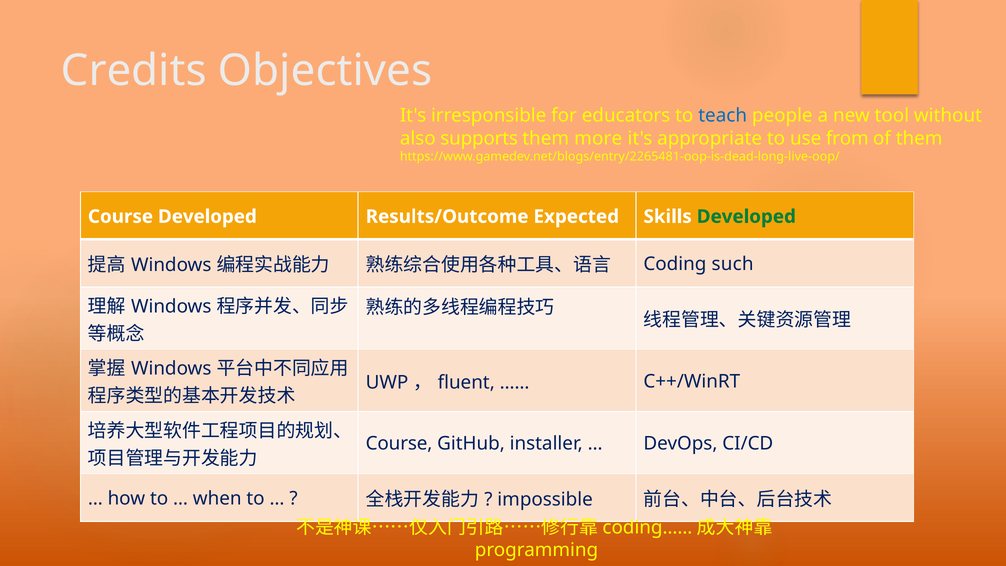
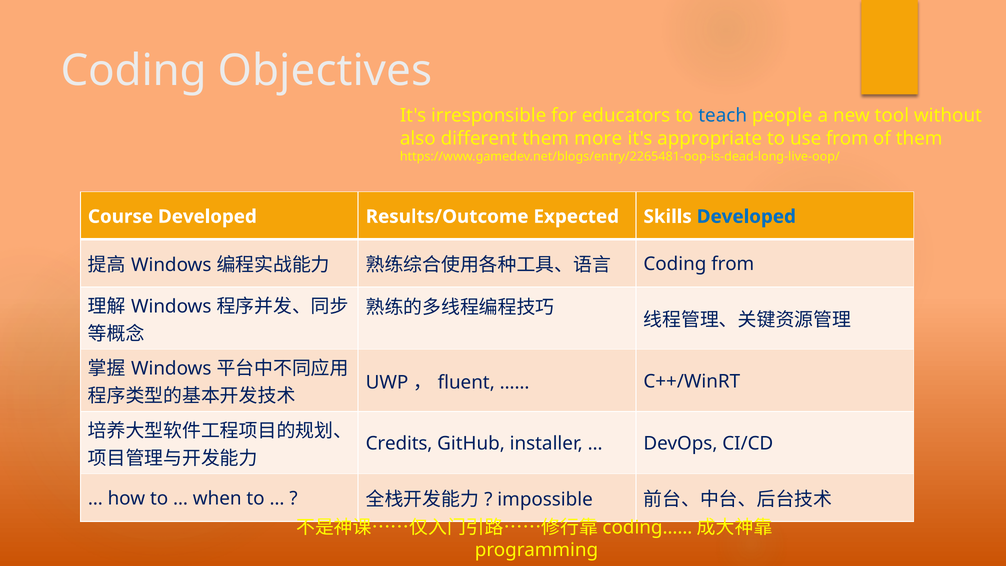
Credits at (134, 71): Credits -> Coding
supports: supports -> different
Developed at (746, 217) colour: green -> blue
Coding such: such -> from
Course at (399, 444): Course -> Credits
